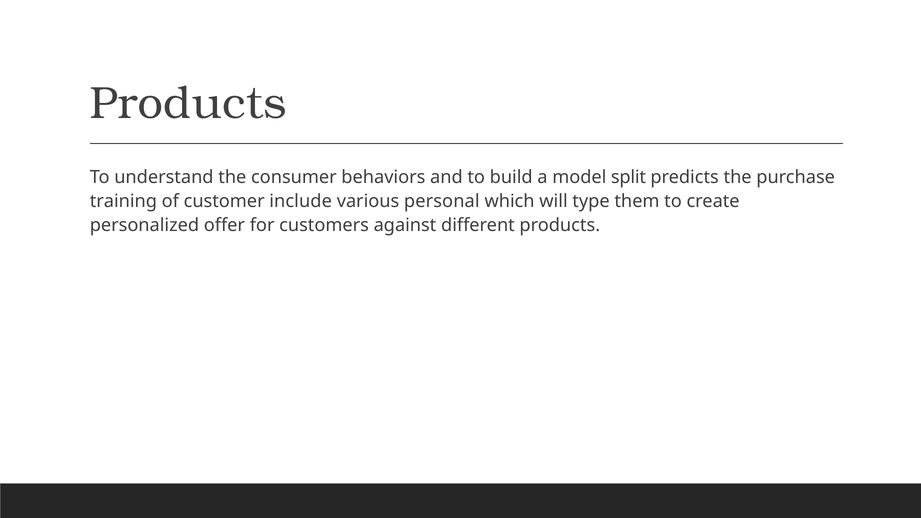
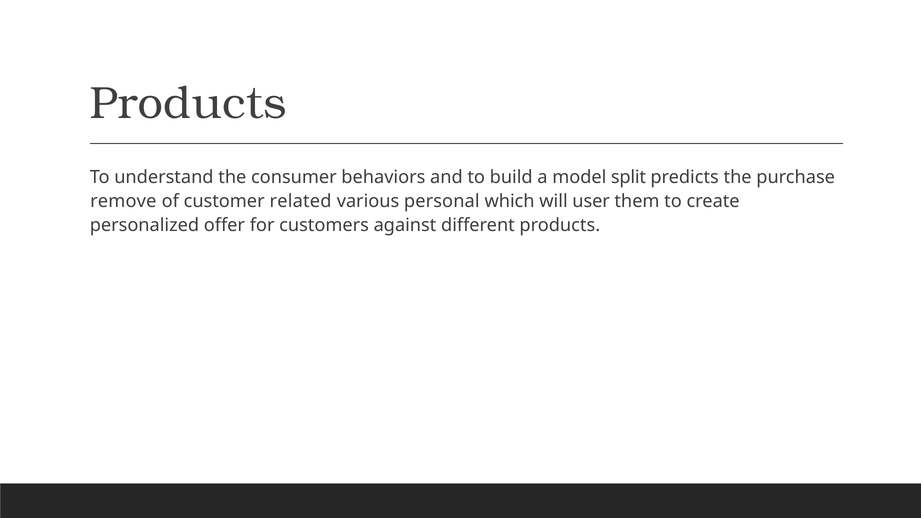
training: training -> remove
include: include -> related
type: type -> user
